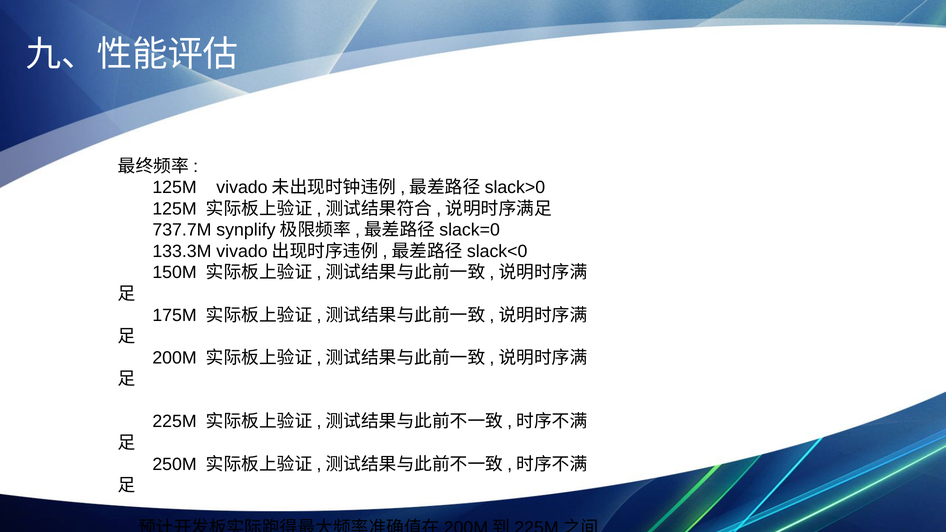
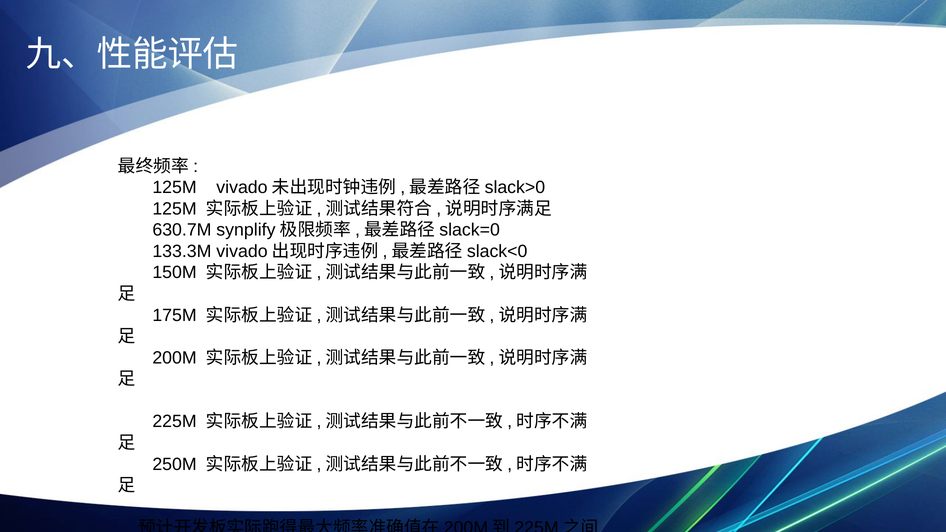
737.7M: 737.7M -> 630.7M
